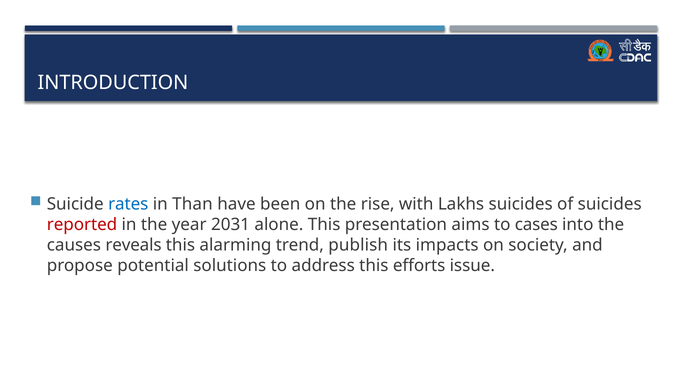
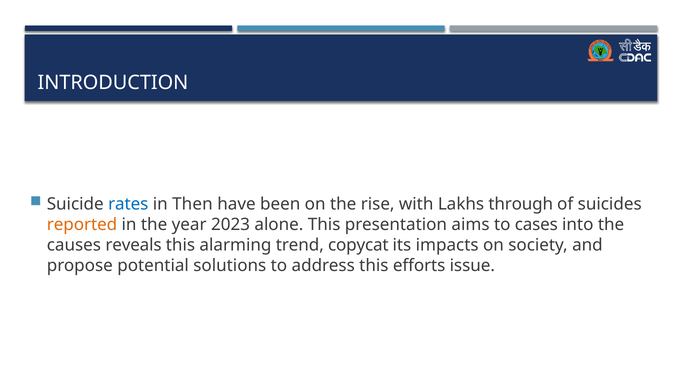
Than: Than -> Then
Lakhs suicides: suicides -> through
reported colour: red -> orange
2031: 2031 -> 2023
publish: publish -> copycat
